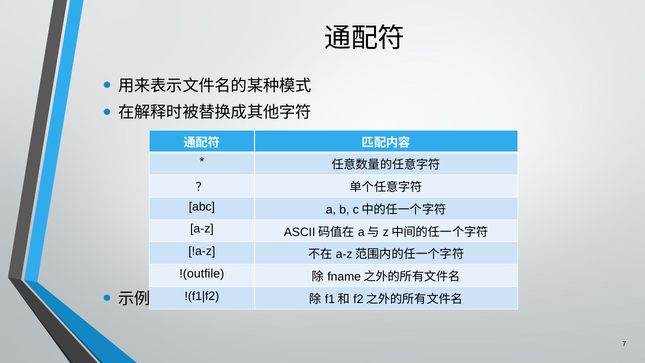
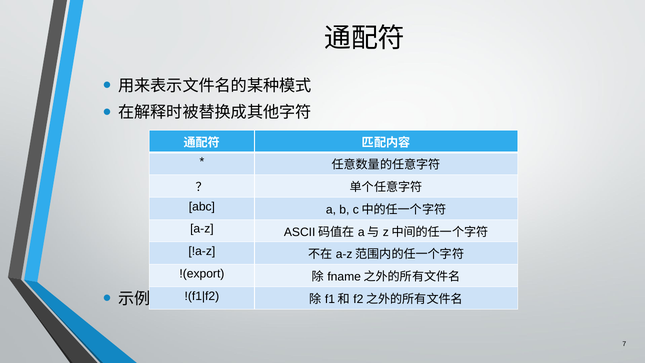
!(outfile: !(outfile -> !(export
